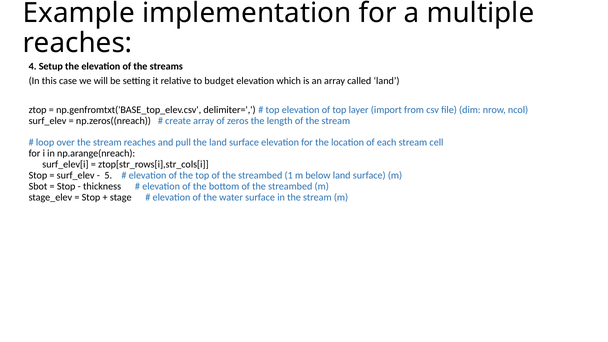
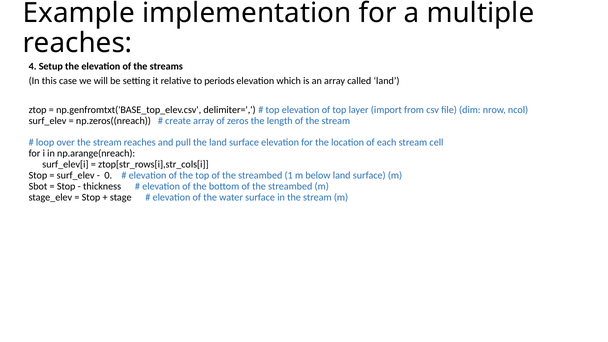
budget: budget -> periods
5: 5 -> 0
